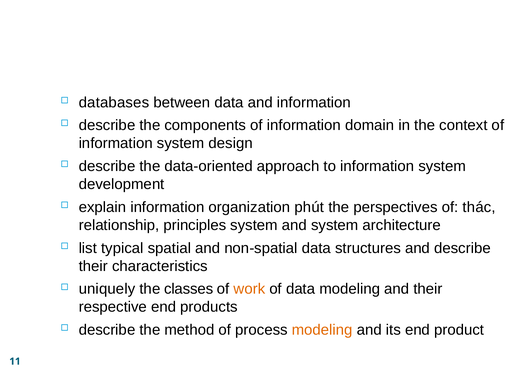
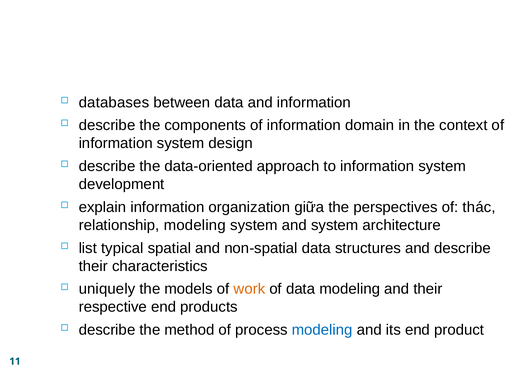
phút: phút -> giữa
relationship principles: principles -> modeling
classes: classes -> models
modeling at (322, 330) colour: orange -> blue
